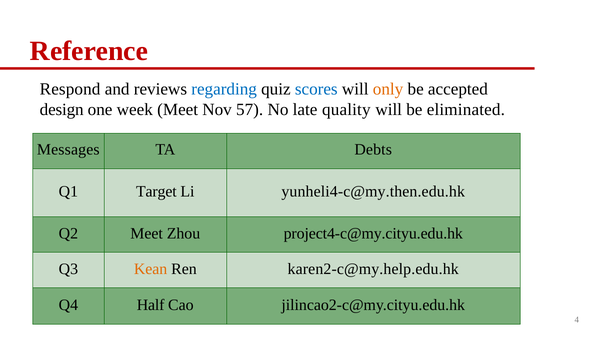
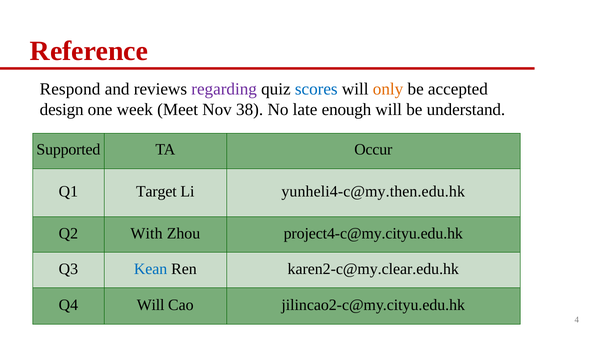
regarding colour: blue -> purple
57: 57 -> 38
quality: quality -> enough
eliminated: eliminated -> understand
Messages: Messages -> Supported
Debts: Debts -> Occur
Q2 Meet: Meet -> With
Kean colour: orange -> blue
karen2-c@my.help.edu.hk: karen2-c@my.help.edu.hk -> karen2-c@my.clear.edu.hk
Q4 Half: Half -> Will
